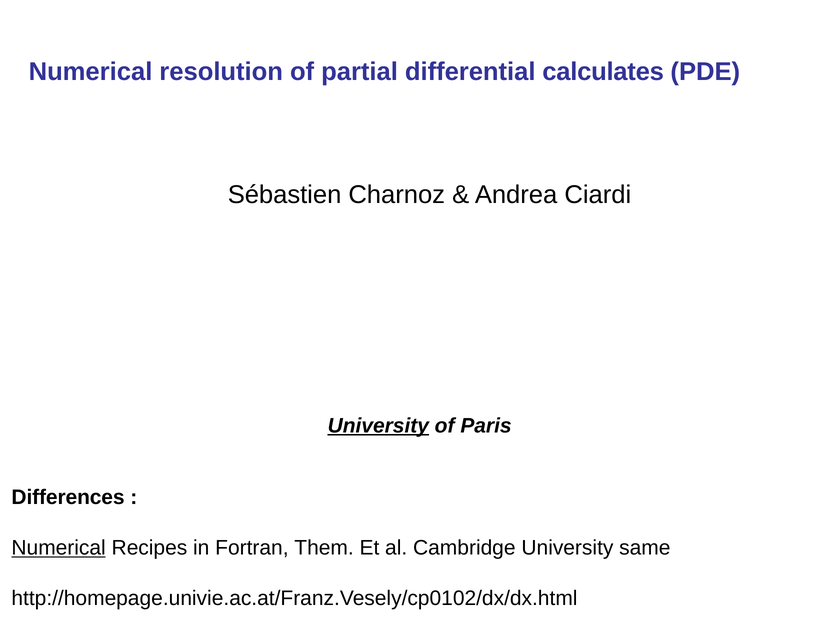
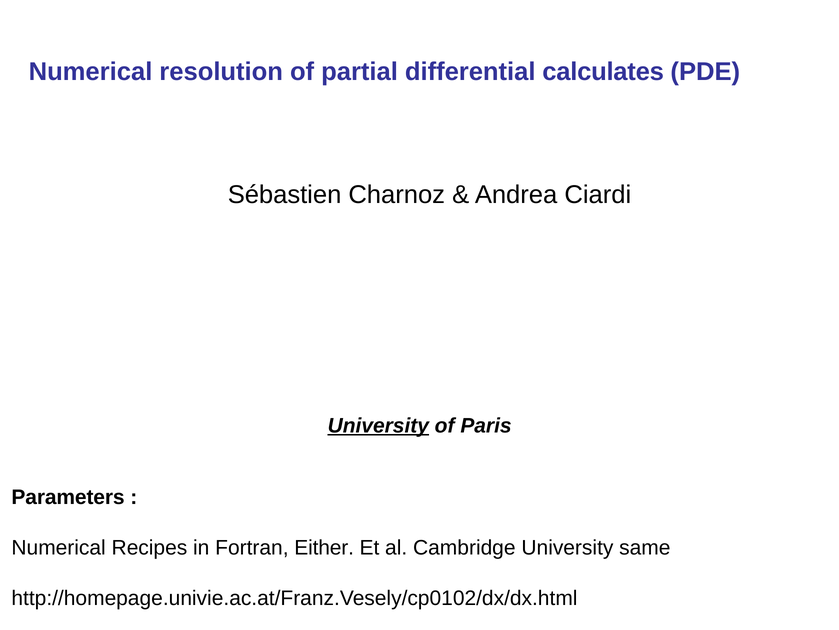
Differences: Differences -> Parameters
Numerical at (59, 547) underline: present -> none
Them: Them -> Either
